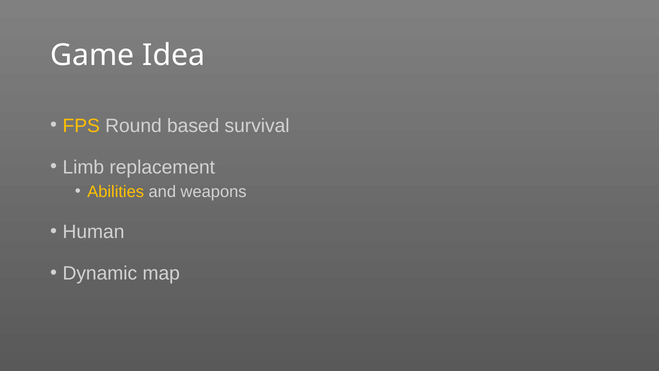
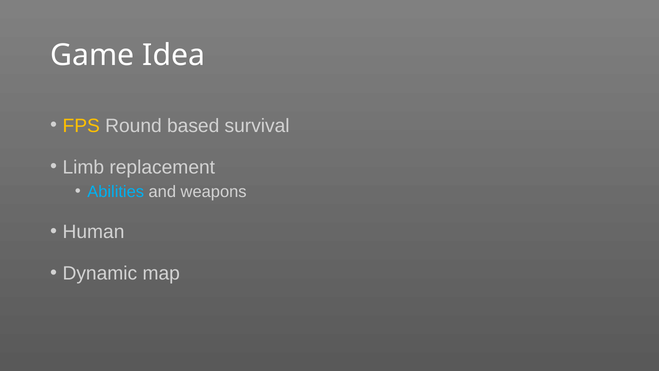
Abilities colour: yellow -> light blue
